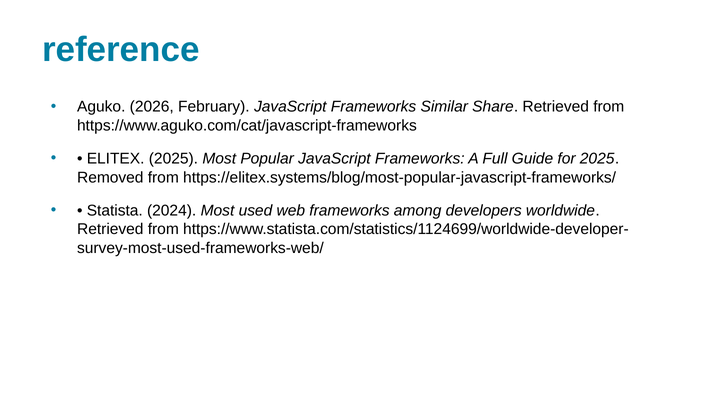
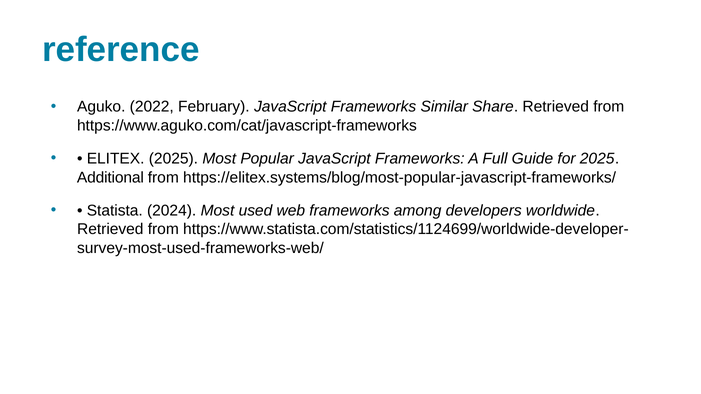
2026: 2026 -> 2022
Removed: Removed -> Additional
